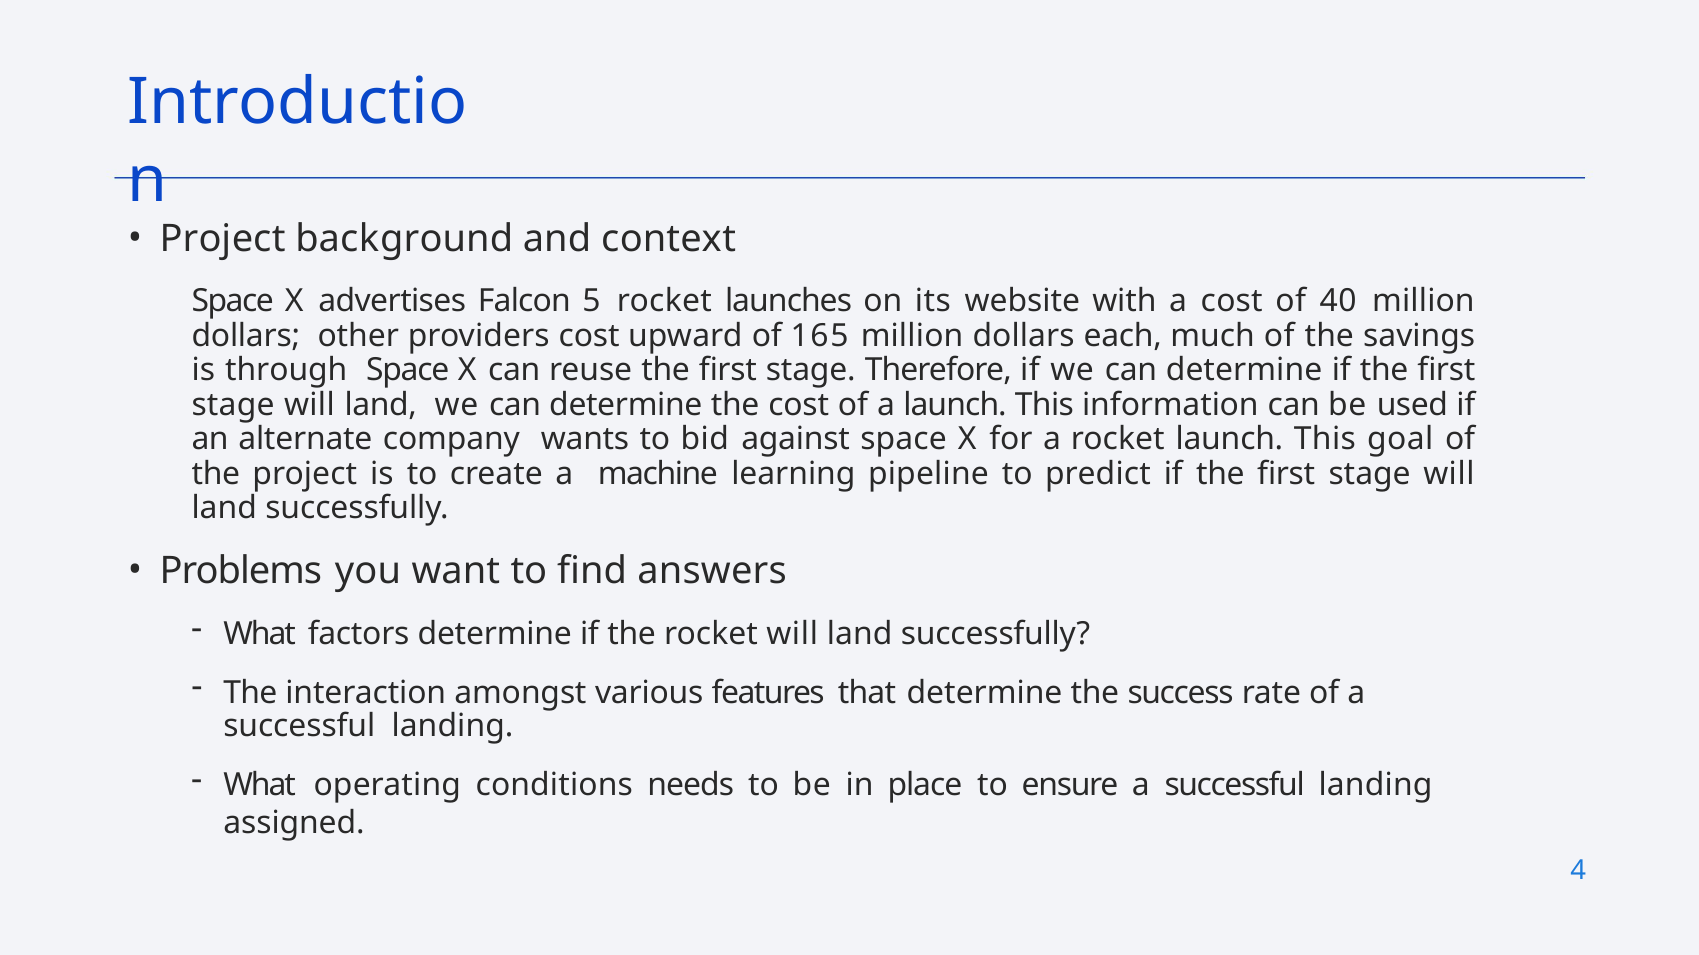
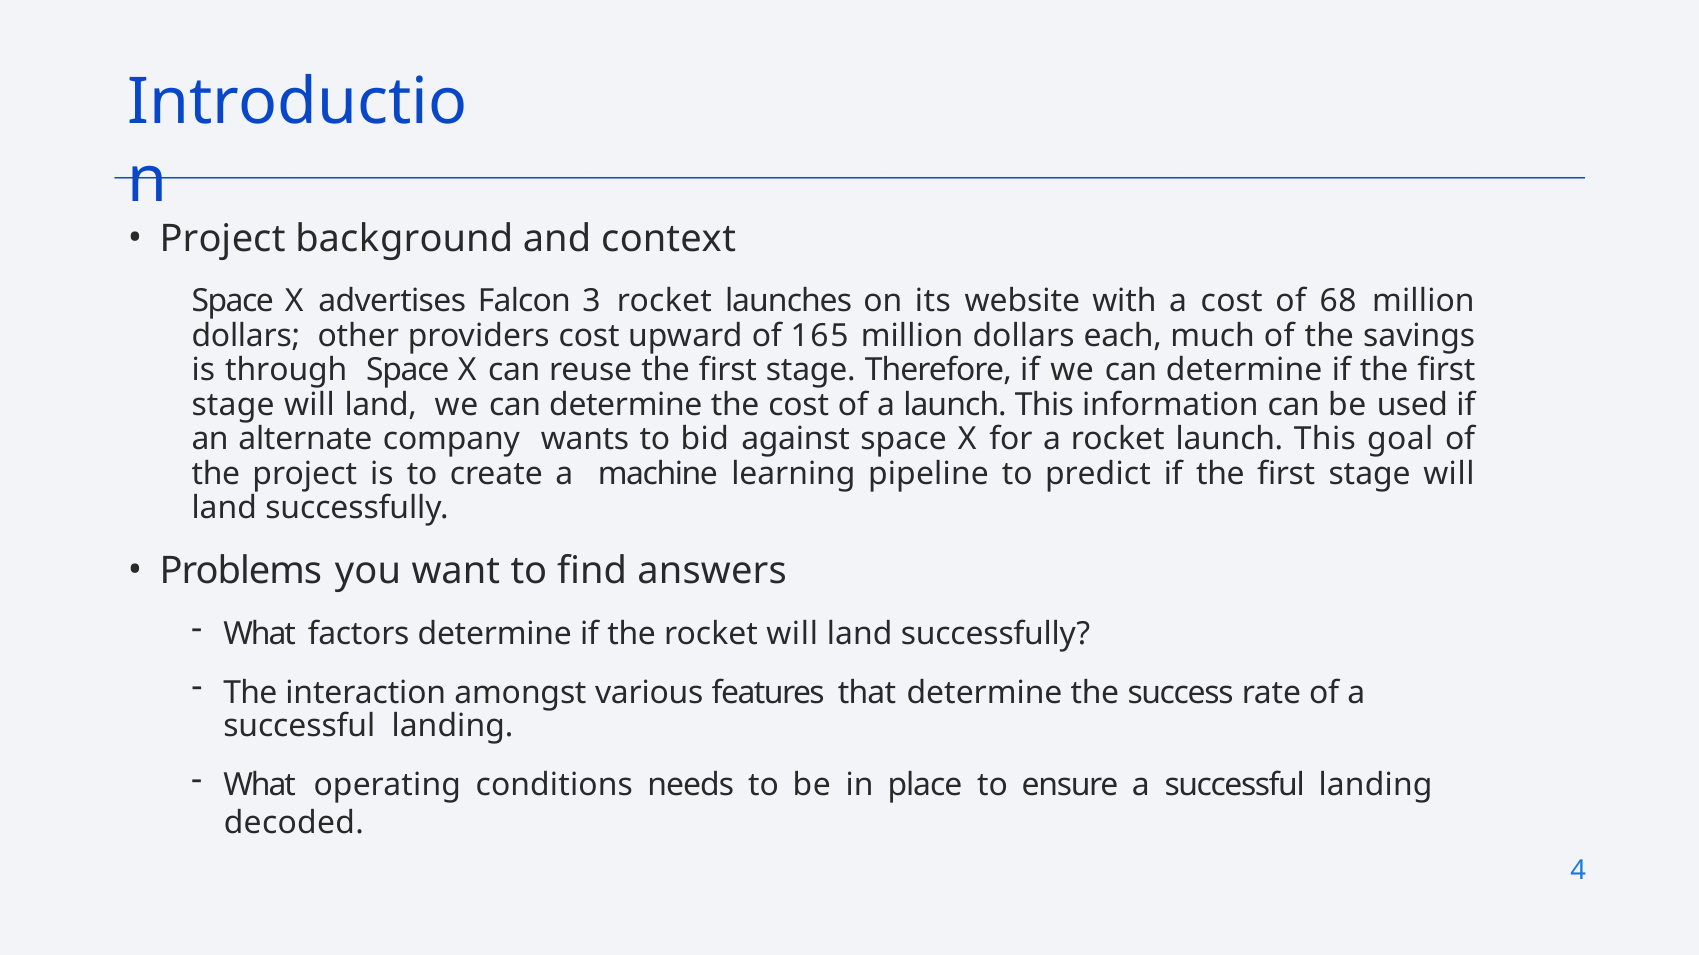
5: 5 -> 3
40: 40 -> 68
assigned: assigned -> decoded
